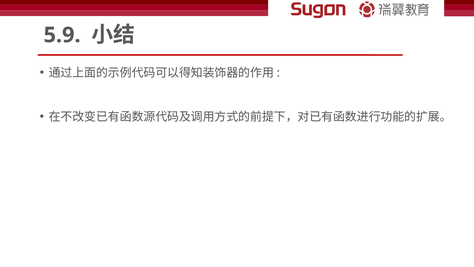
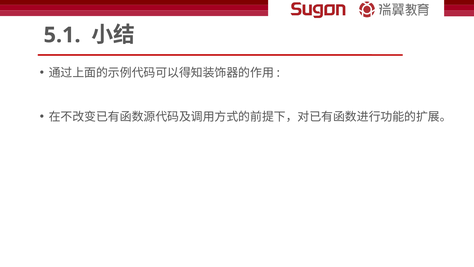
5.9: 5.9 -> 5.1
